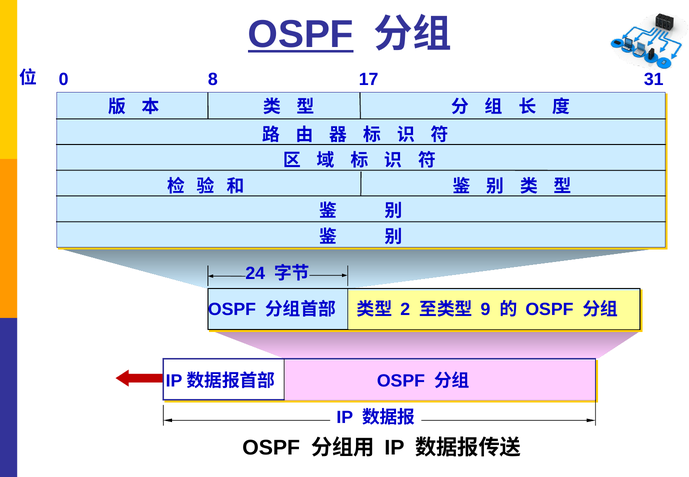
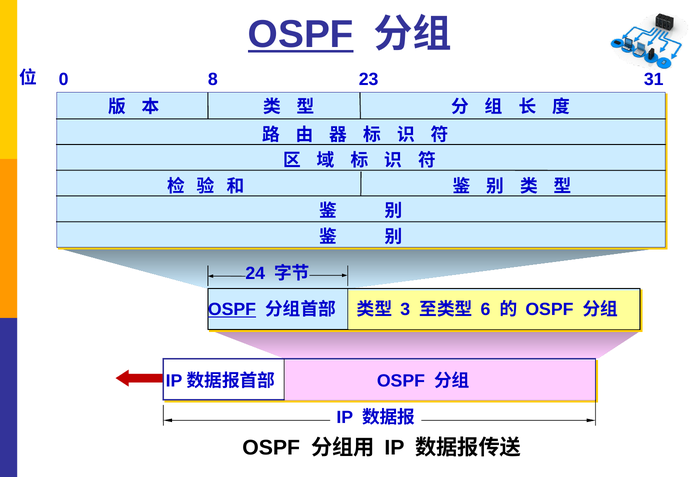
17: 17 -> 23
OSPF at (232, 309) underline: none -> present
2: 2 -> 3
9: 9 -> 6
